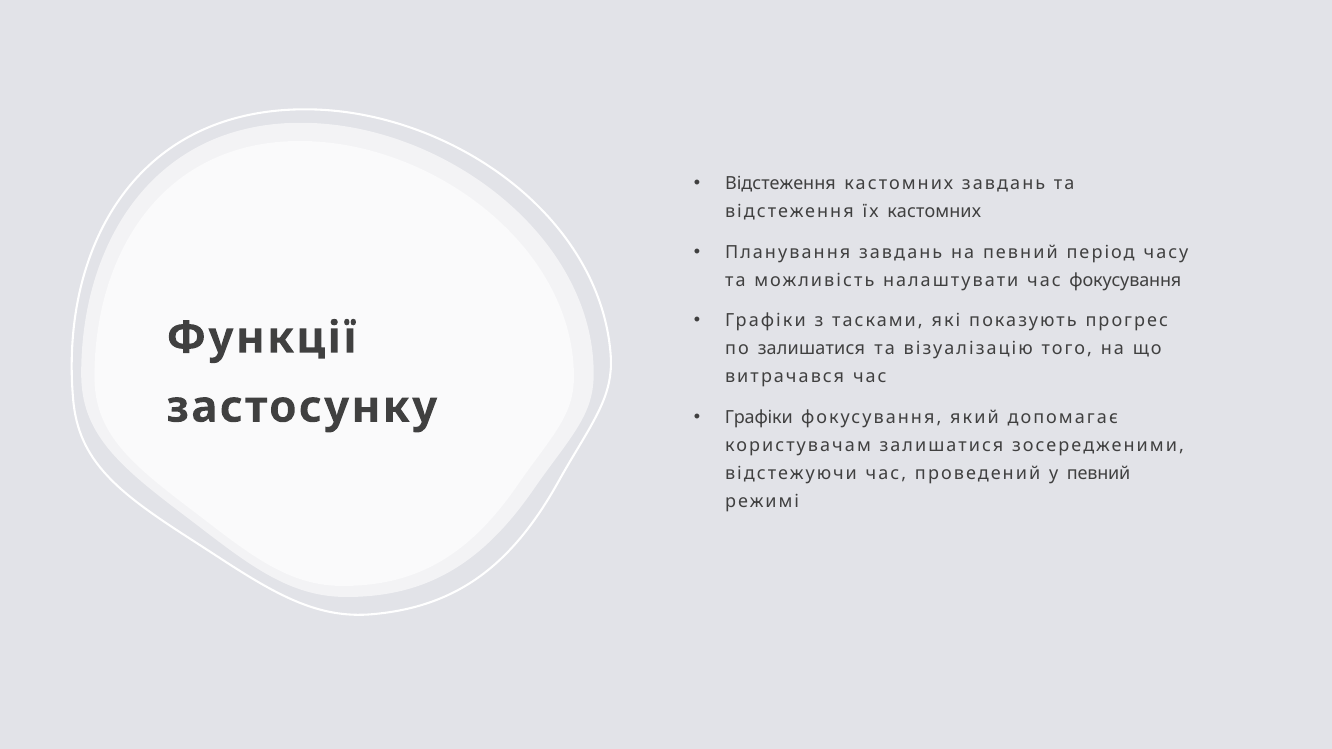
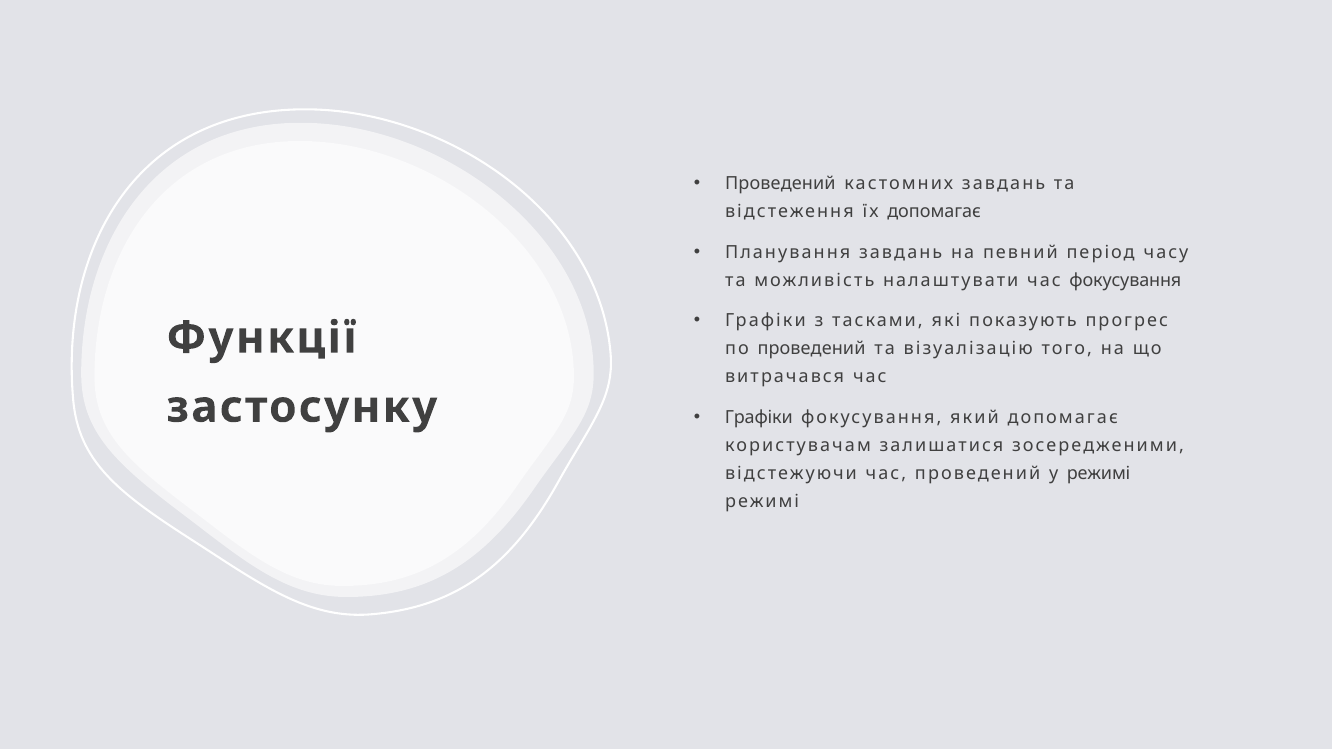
Відстеження at (780, 183): Відстеження -> Проведений
їх кастомних: кастомних -> допомагає
по залишатися: залишатися -> проведений
у певний: певний -> режимі
